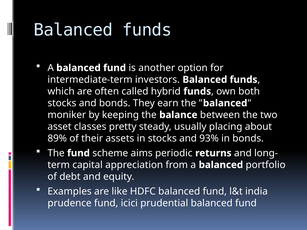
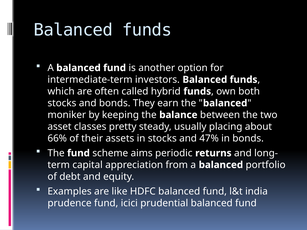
89%: 89% -> 66%
93%: 93% -> 47%
